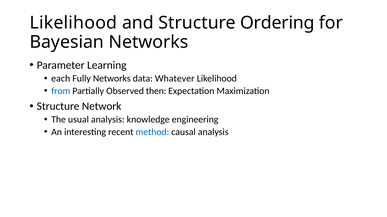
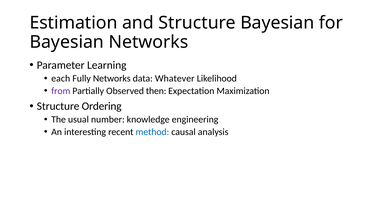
Likelihood at (73, 23): Likelihood -> Estimation
Structure Ordering: Ordering -> Bayesian
from colour: blue -> purple
Network: Network -> Ordering
usual analysis: analysis -> number
